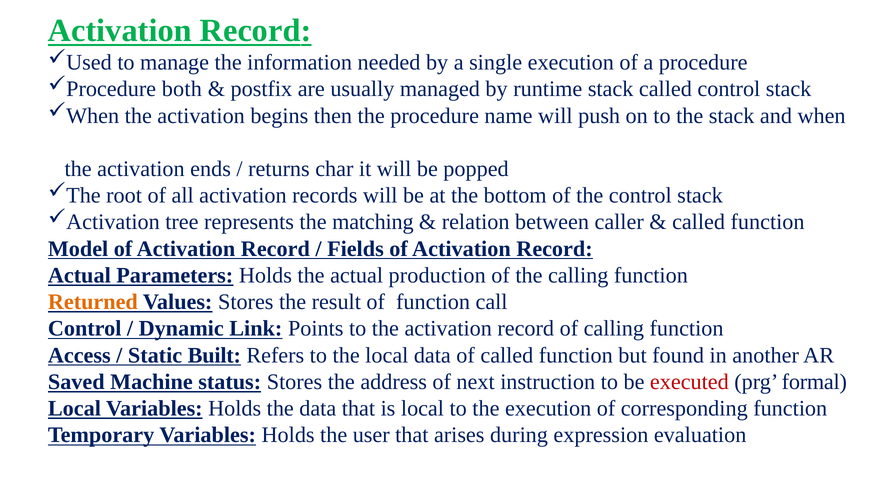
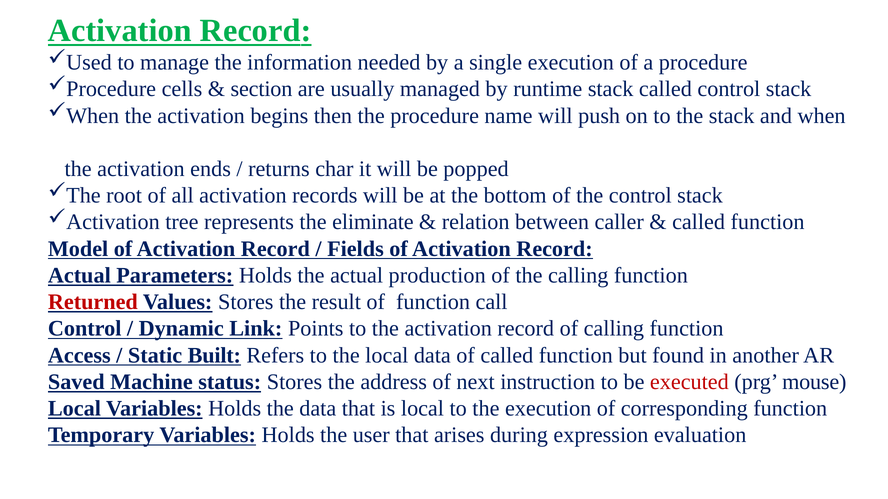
both: both -> cells
postfix: postfix -> section
matching: matching -> eliminate
Returned colour: orange -> red
formal: formal -> mouse
